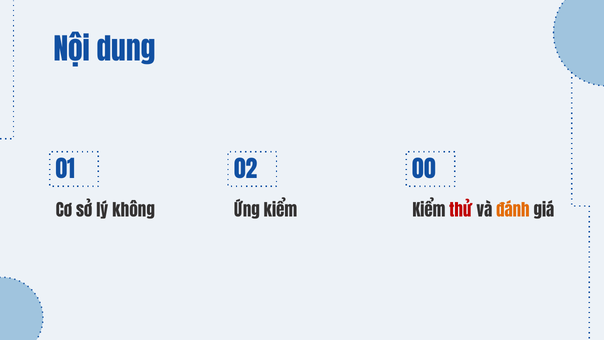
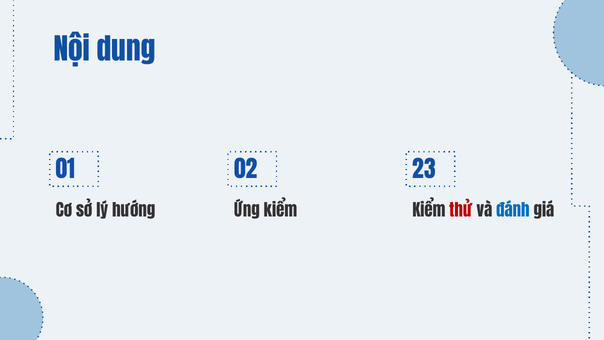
00: 00 -> 23
không: không -> hướng
đánh colour: orange -> blue
